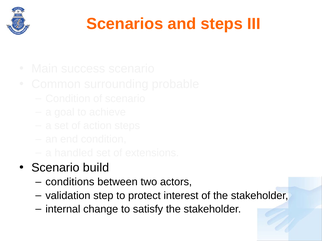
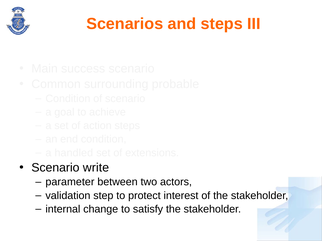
build: build -> write
conditions: conditions -> parameter
